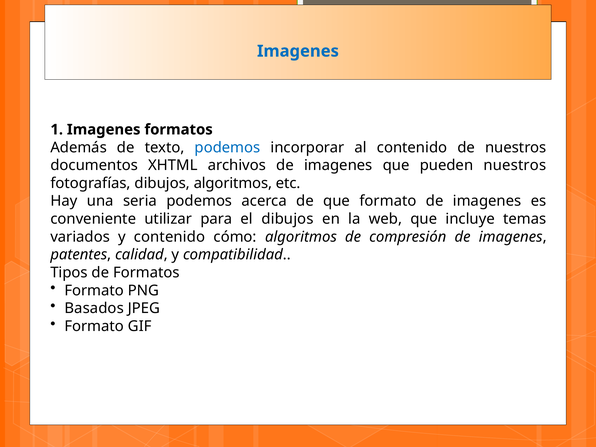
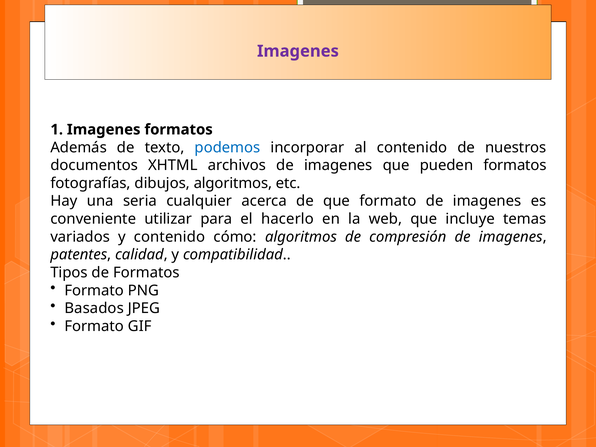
Imagenes at (298, 51) colour: blue -> purple
pueden nuestros: nuestros -> formatos
seria podemos: podemos -> cualquier
el dibujos: dibujos -> hacerlo
